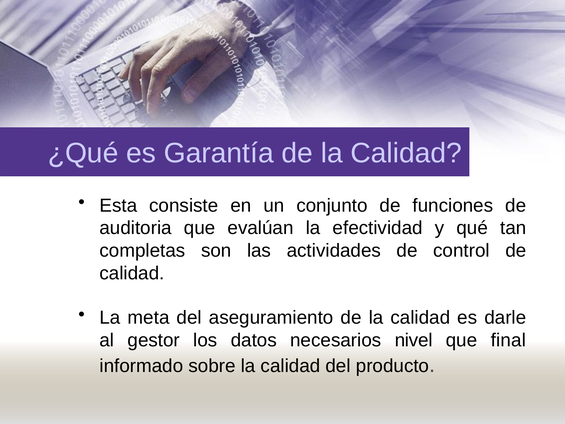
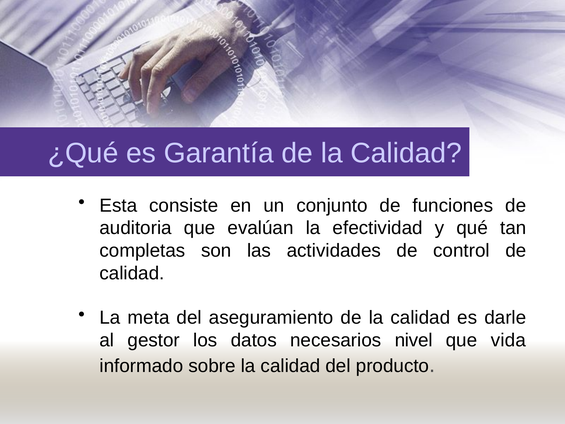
final: final -> vida
